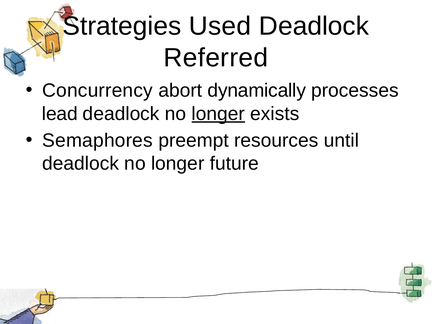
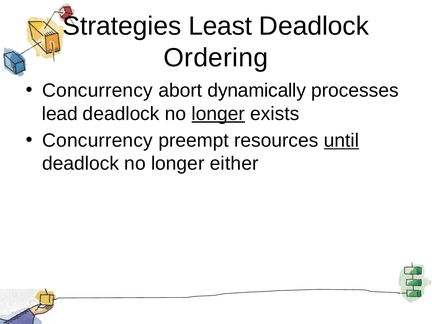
Used: Used -> Least
Referred: Referred -> Ordering
Semaphores at (98, 141): Semaphores -> Concurrency
until underline: none -> present
future: future -> either
